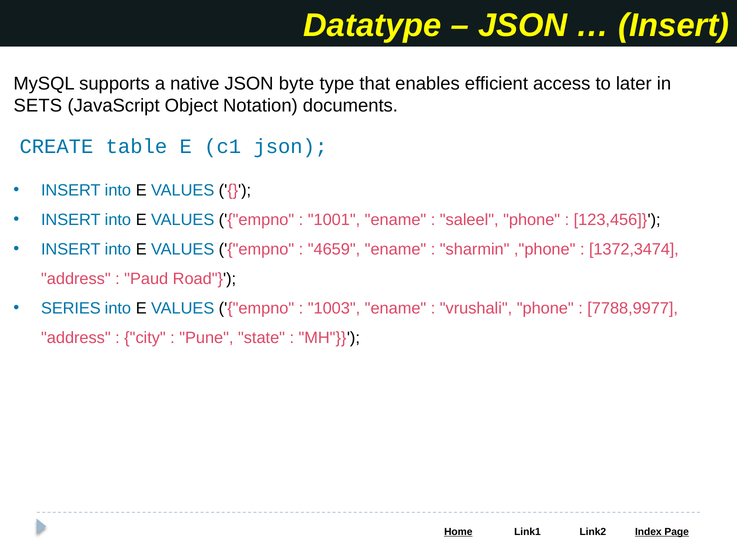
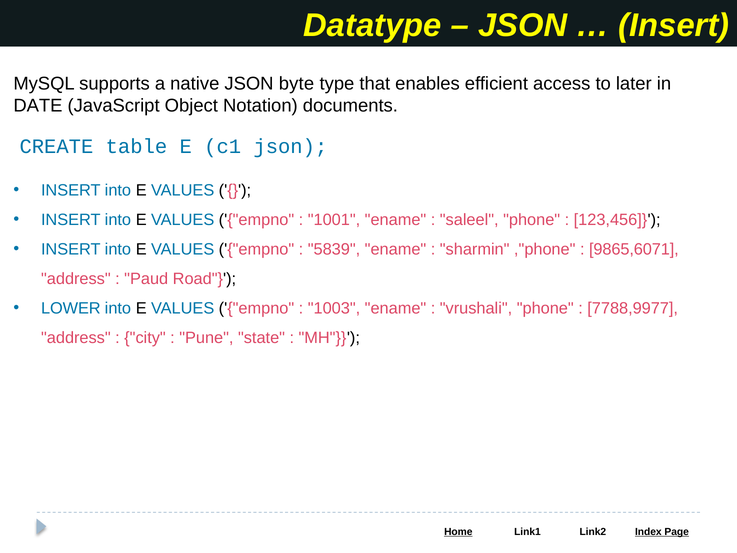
SETS: SETS -> DATE
4659: 4659 -> 5839
1372,3474: 1372,3474 -> 9865,6071
SERIES: SERIES -> LOWER
